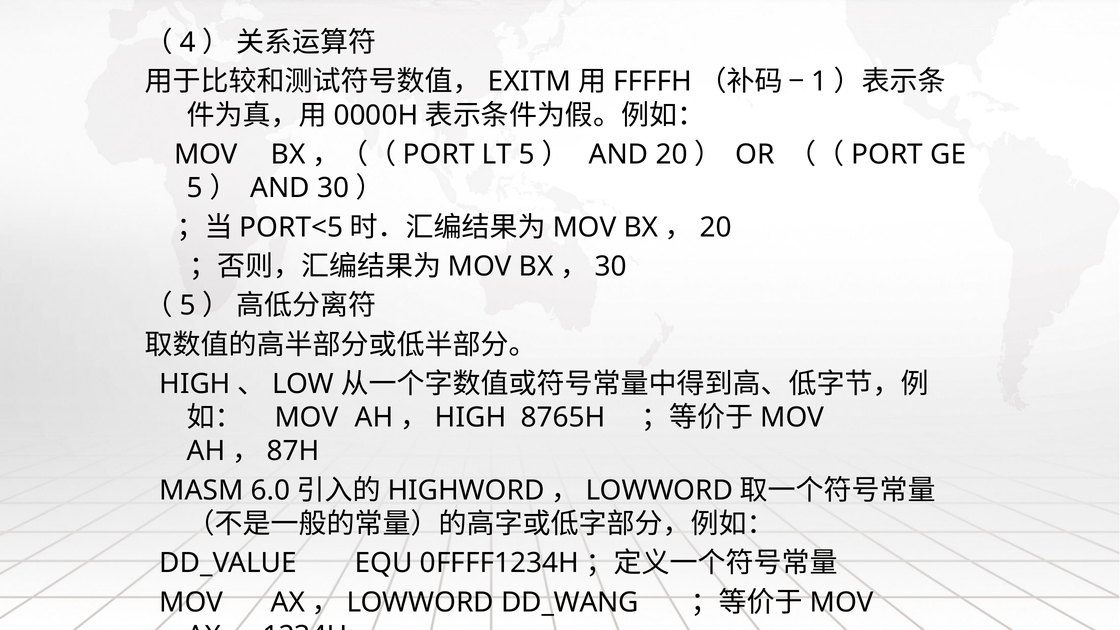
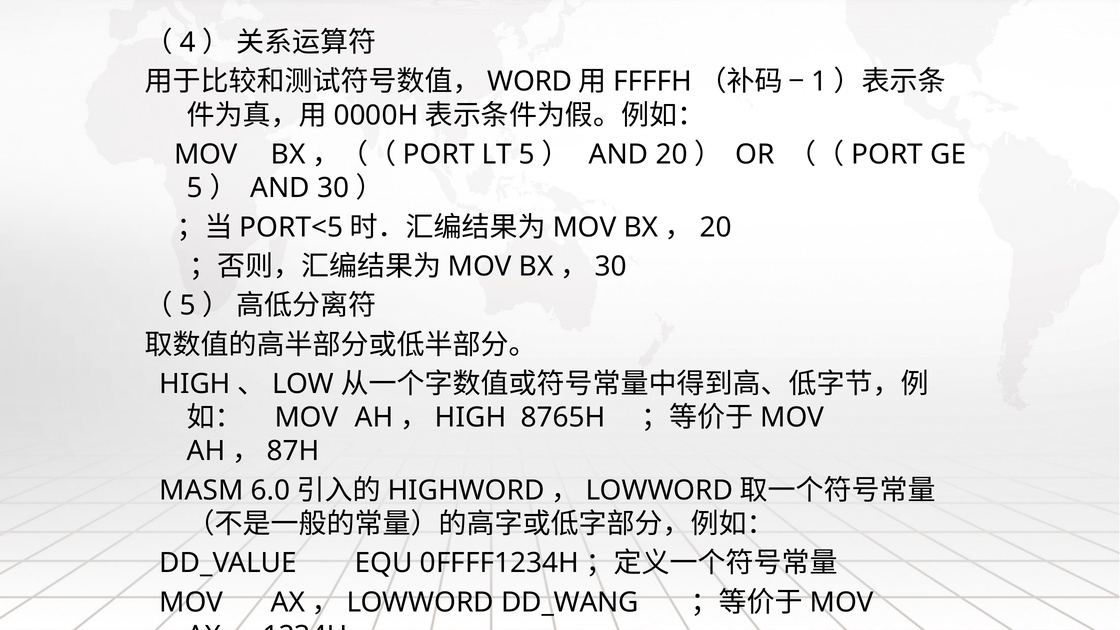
EXITM: EXITM -> WORD
